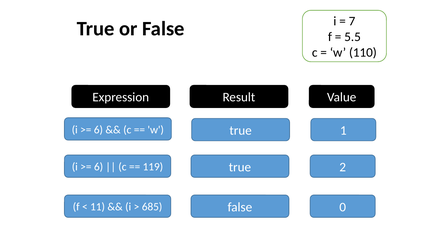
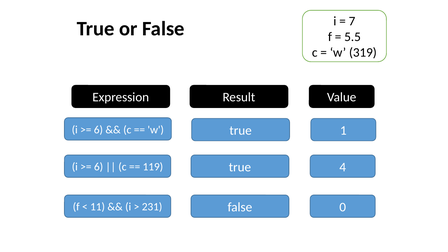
110: 110 -> 319
2: 2 -> 4
685: 685 -> 231
